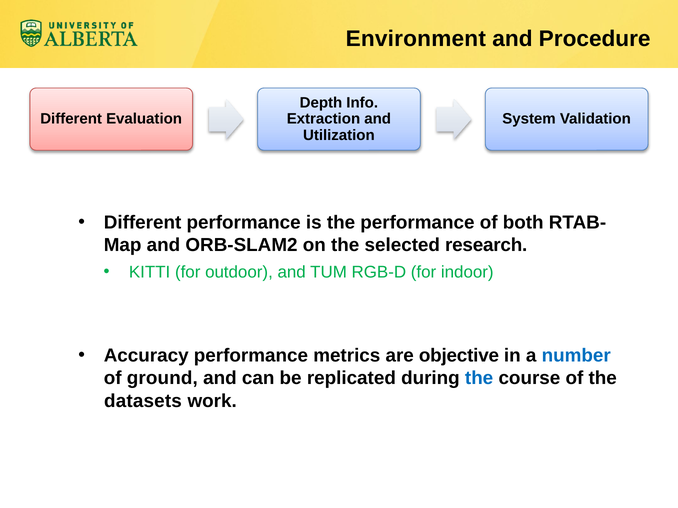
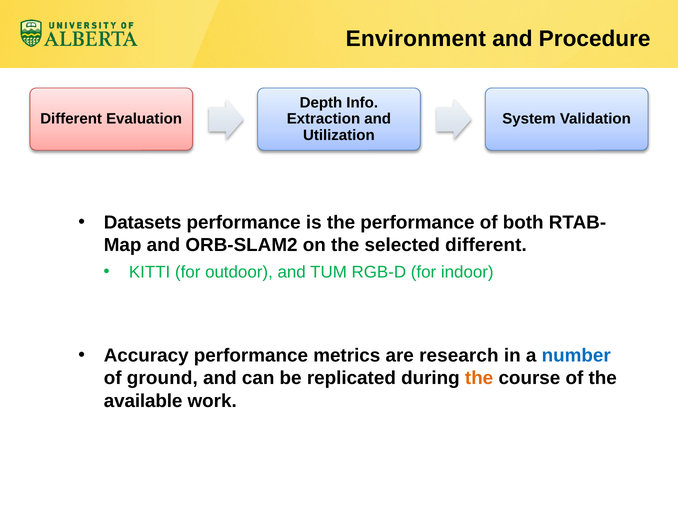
Different at (143, 223): Different -> Datasets
selected research: research -> different
objective: objective -> research
the at (479, 379) colour: blue -> orange
datasets: datasets -> available
